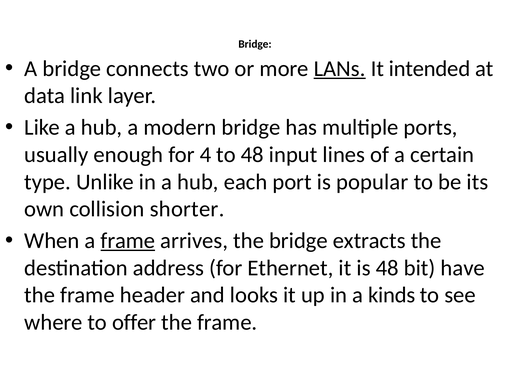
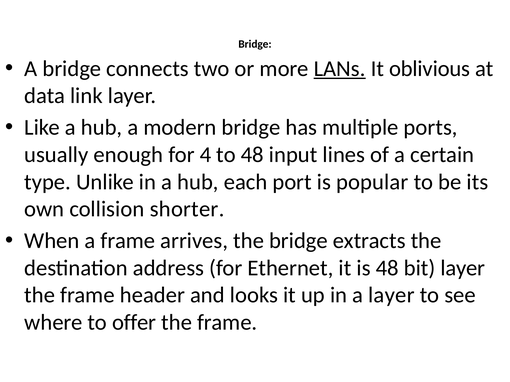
intended: intended -> oblivious
frame at (128, 241) underline: present -> none
bit have: have -> layer
a kinds: kinds -> layer
